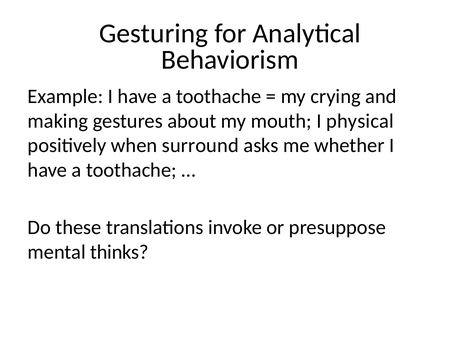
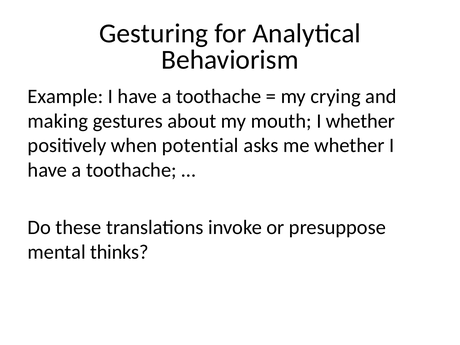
I physical: physical -> whether
surround: surround -> potential
